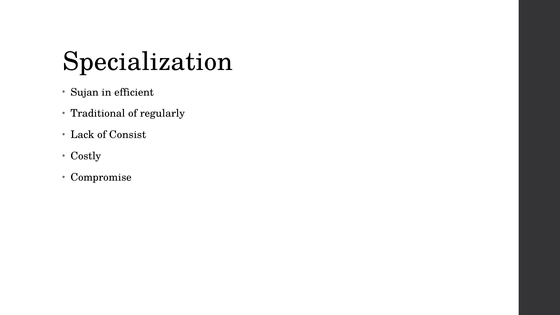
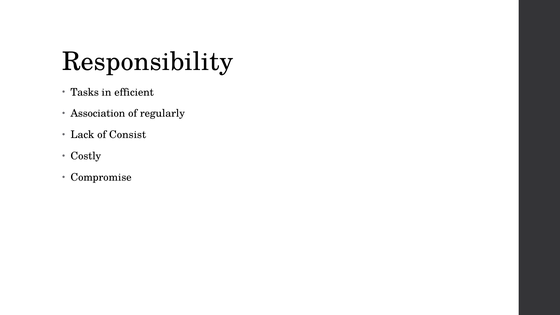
Specialization: Specialization -> Responsibility
Sujan: Sujan -> Tasks
Traditional: Traditional -> Association
